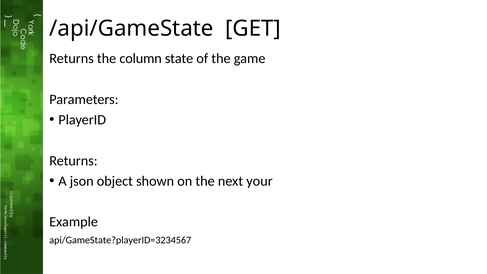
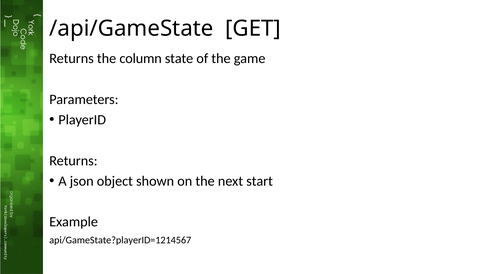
your: your -> start
api/GameState?playerID=3234567: api/GameState?playerID=3234567 -> api/GameState?playerID=1214567
